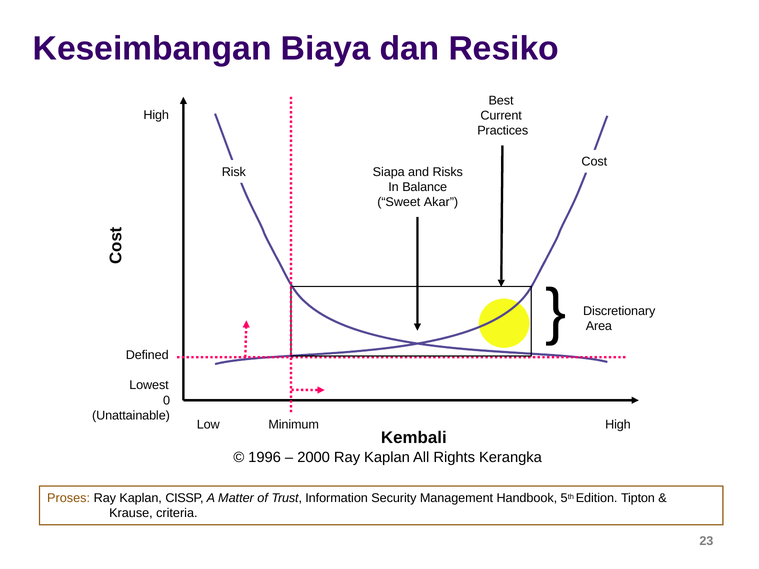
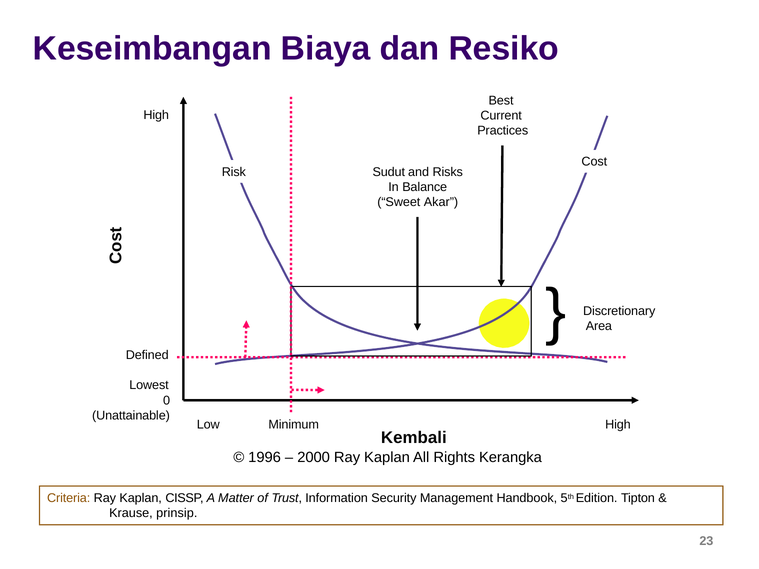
Siapa: Siapa -> Sudut
Proses: Proses -> Criteria
criteria: criteria -> prinsip
